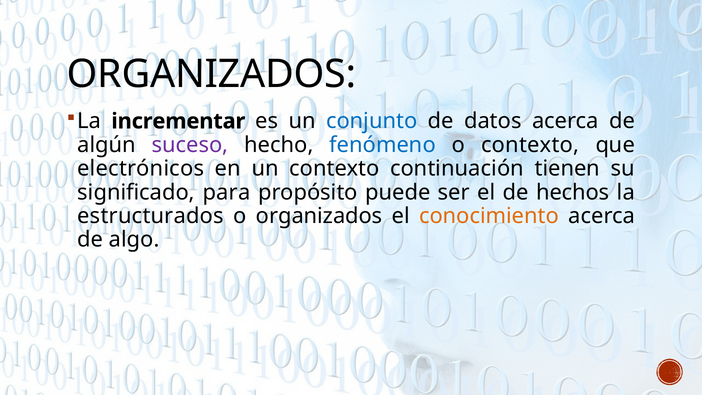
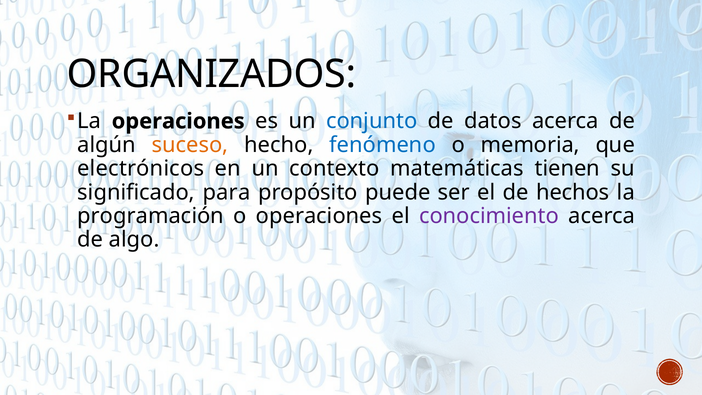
La incrementar: incrementar -> operaciones
suceso colour: purple -> orange
o contexto: contexto -> memoria
continuación: continuación -> matemáticas
estructurados: estructurados -> programación
o organizados: organizados -> operaciones
conocimiento colour: orange -> purple
